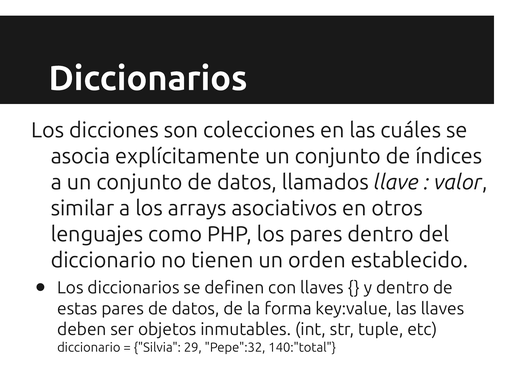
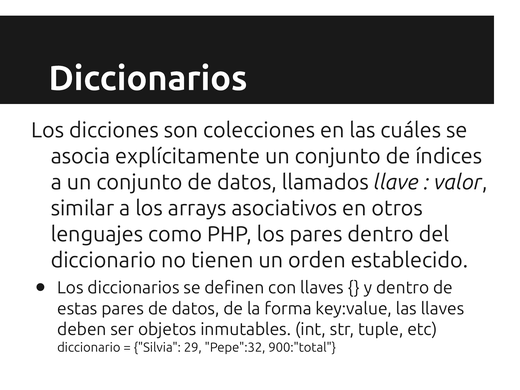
140:"total: 140:"total -> 900:"total
